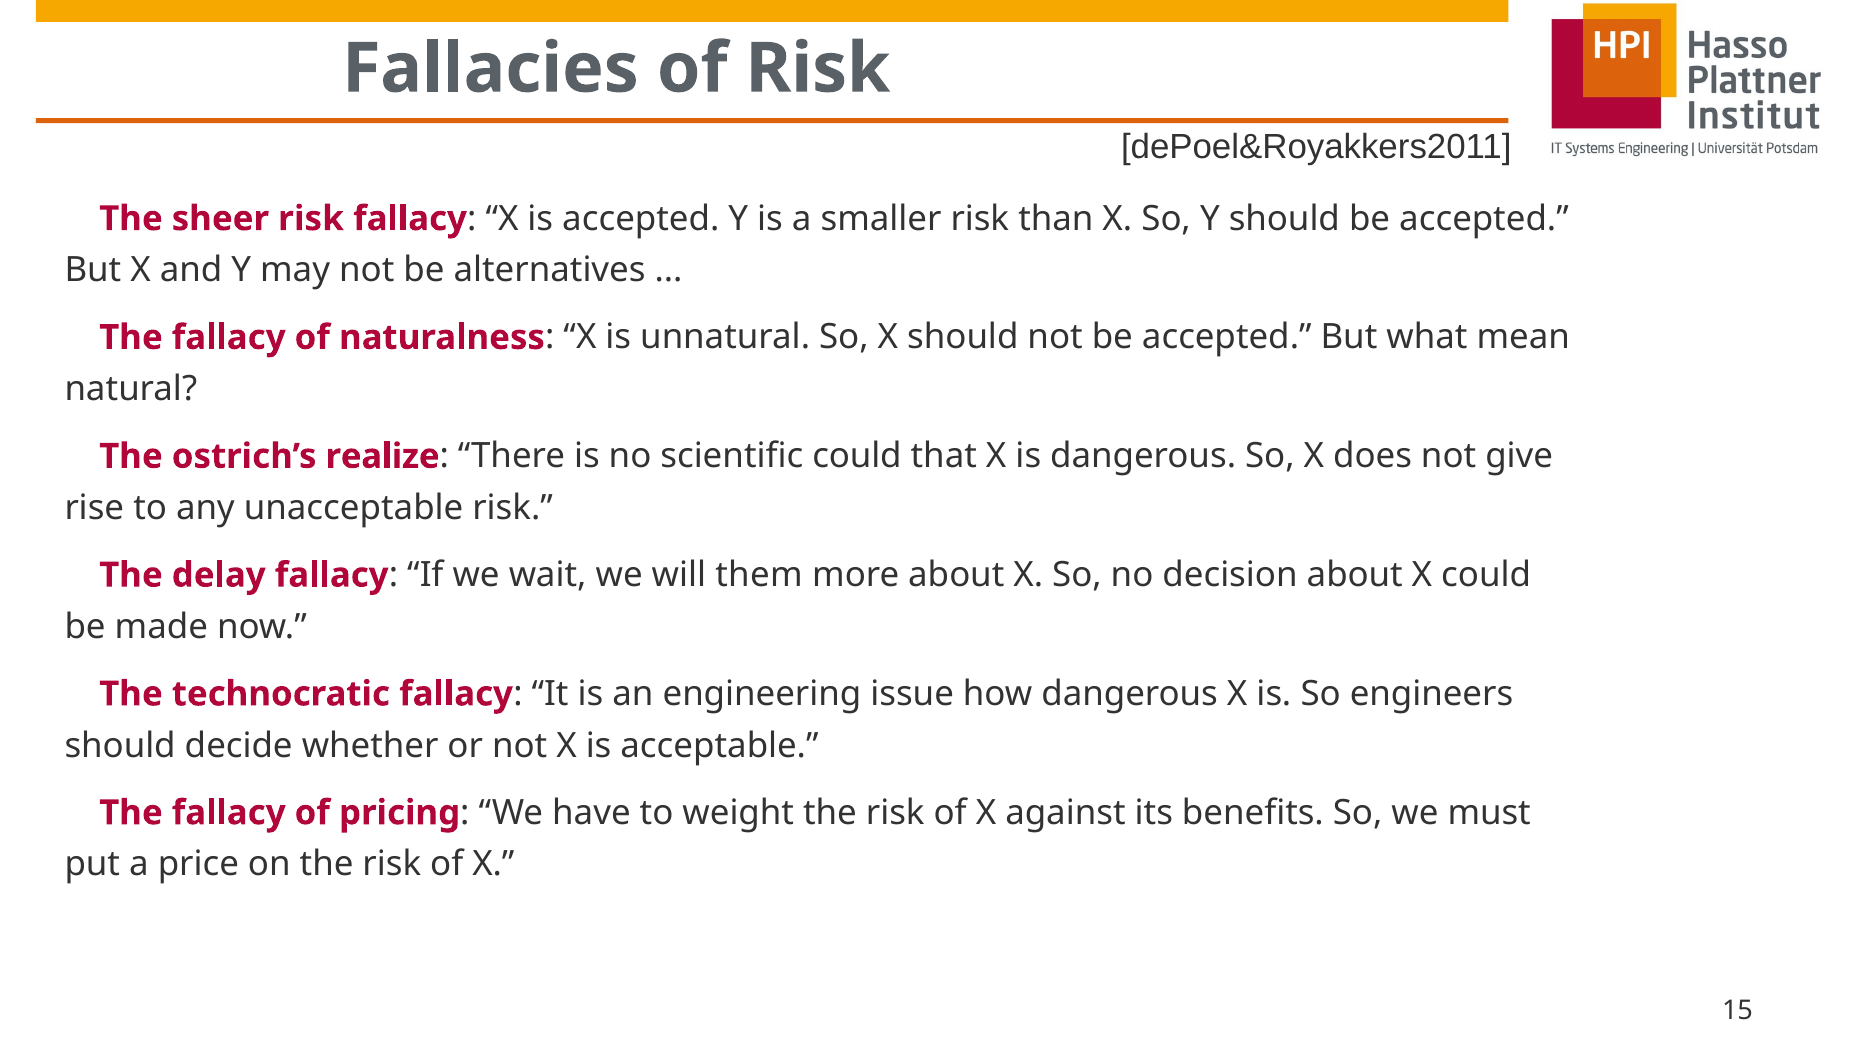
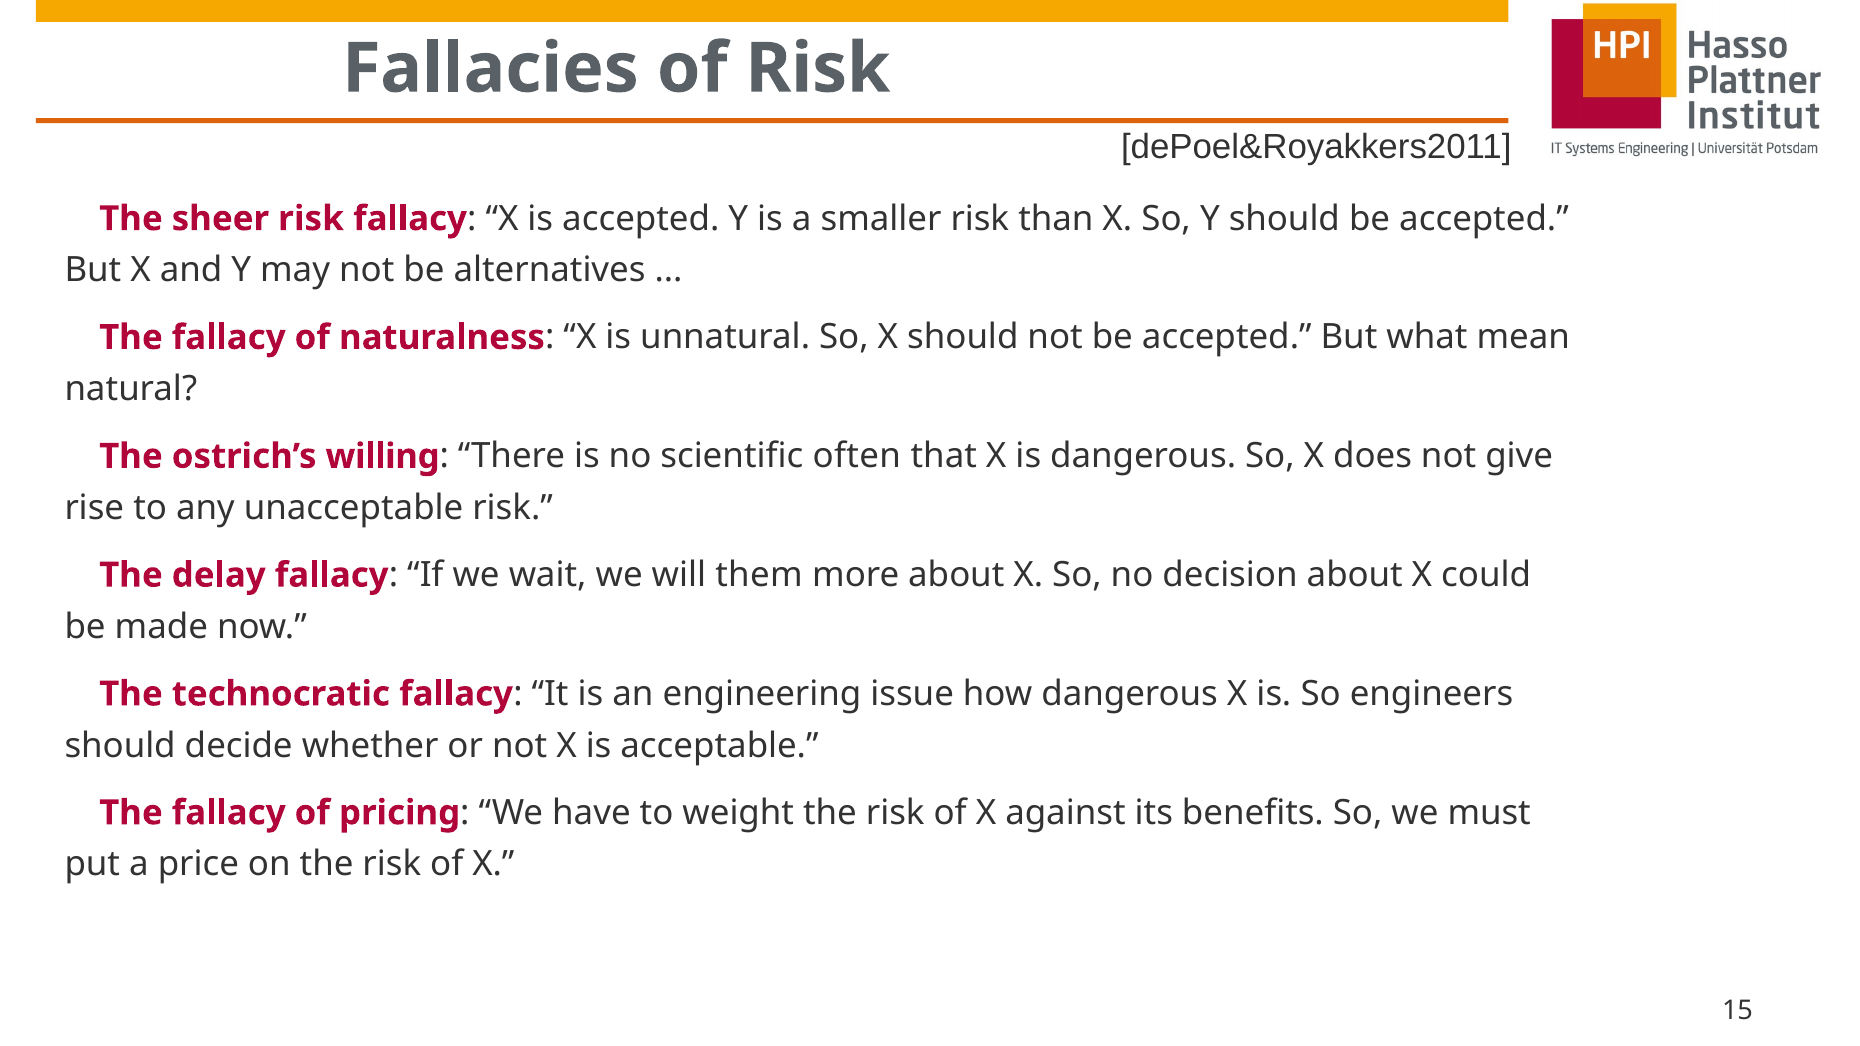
realize: realize -> willing
scientific could: could -> often
